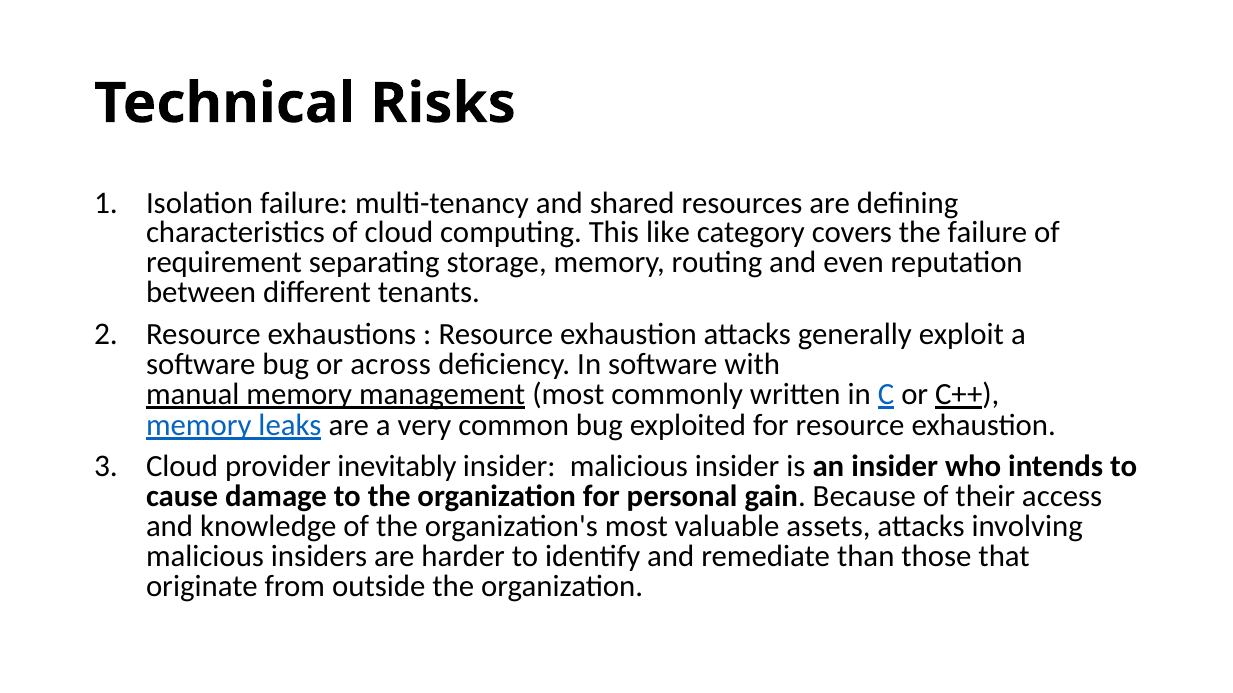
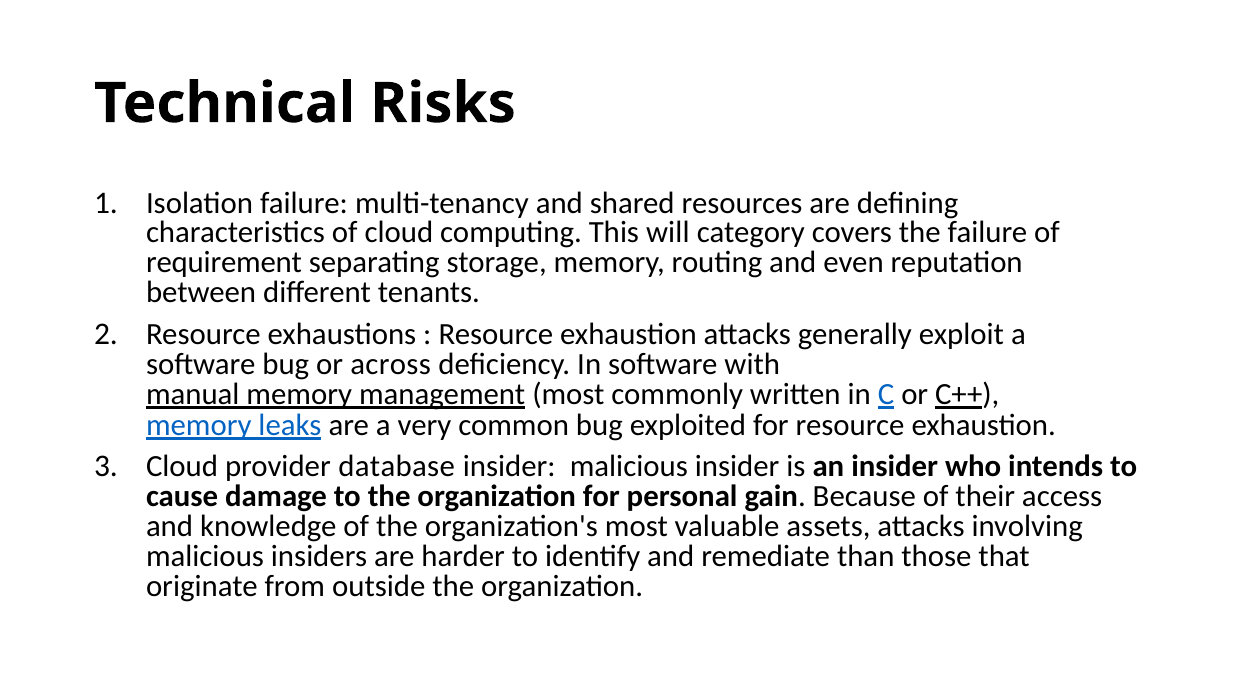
like: like -> will
inevitably: inevitably -> database
